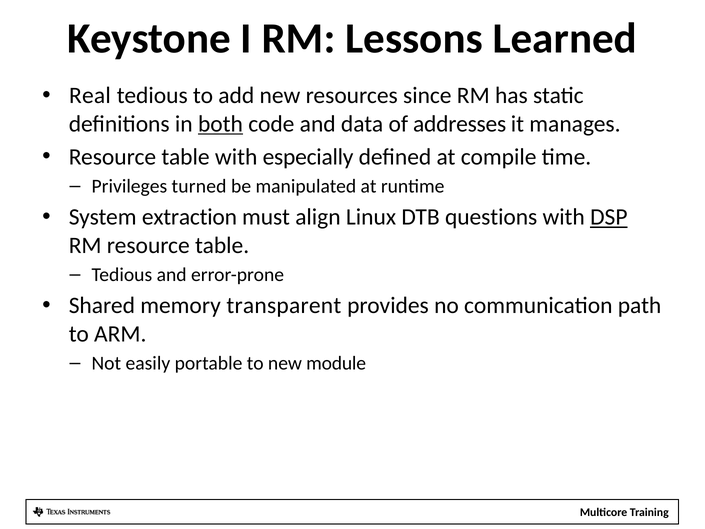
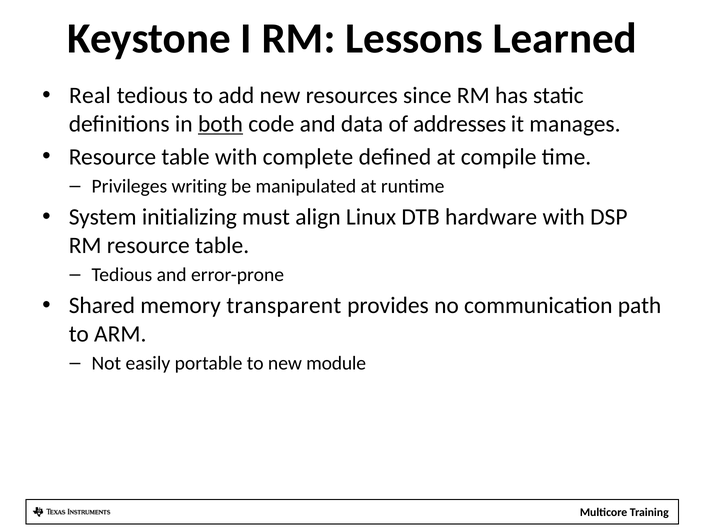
especially: especially -> complete
turned: turned -> writing
extraction: extraction -> initializing
questions: questions -> hardware
DSP underline: present -> none
